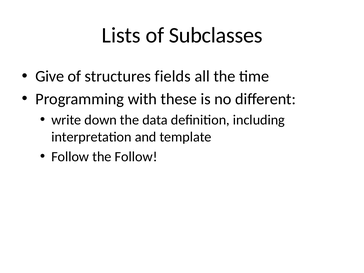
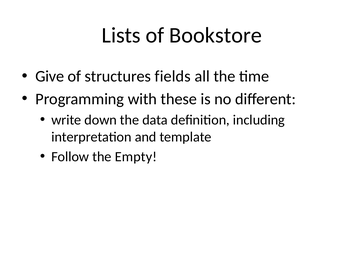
Subclasses: Subclasses -> Bookstore
the Follow: Follow -> Empty
